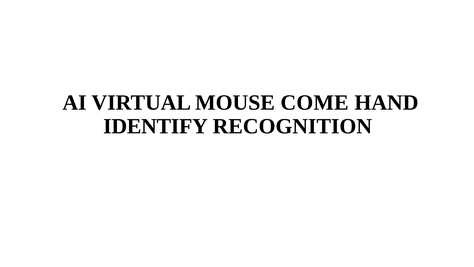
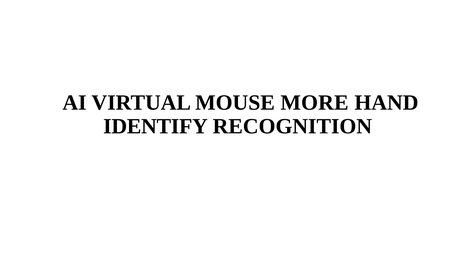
COME: COME -> MORE
